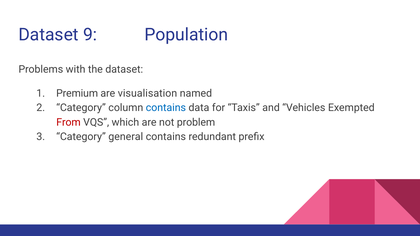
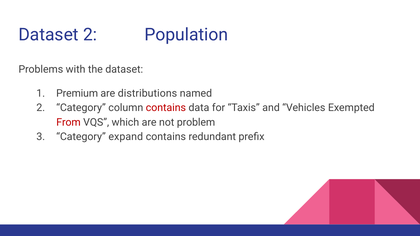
Dataset 9: 9 -> 2
visualisation: visualisation -> distributions
contains at (166, 108) colour: blue -> red
general: general -> expand
